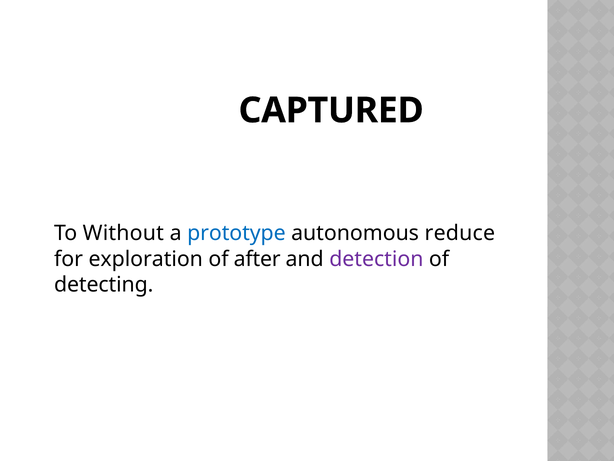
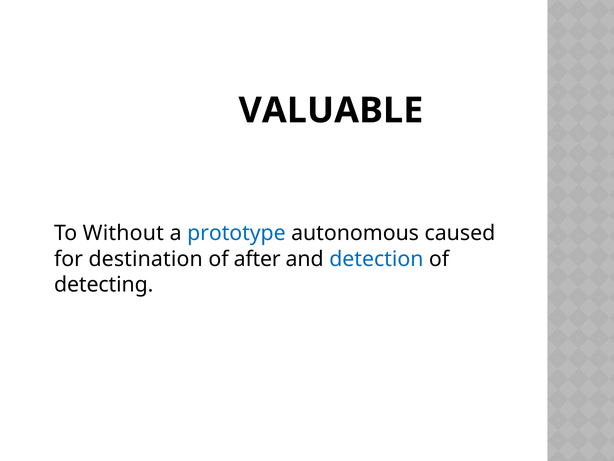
CAPTURED: CAPTURED -> VALUABLE
reduce: reduce -> caused
exploration: exploration -> destination
detection colour: purple -> blue
